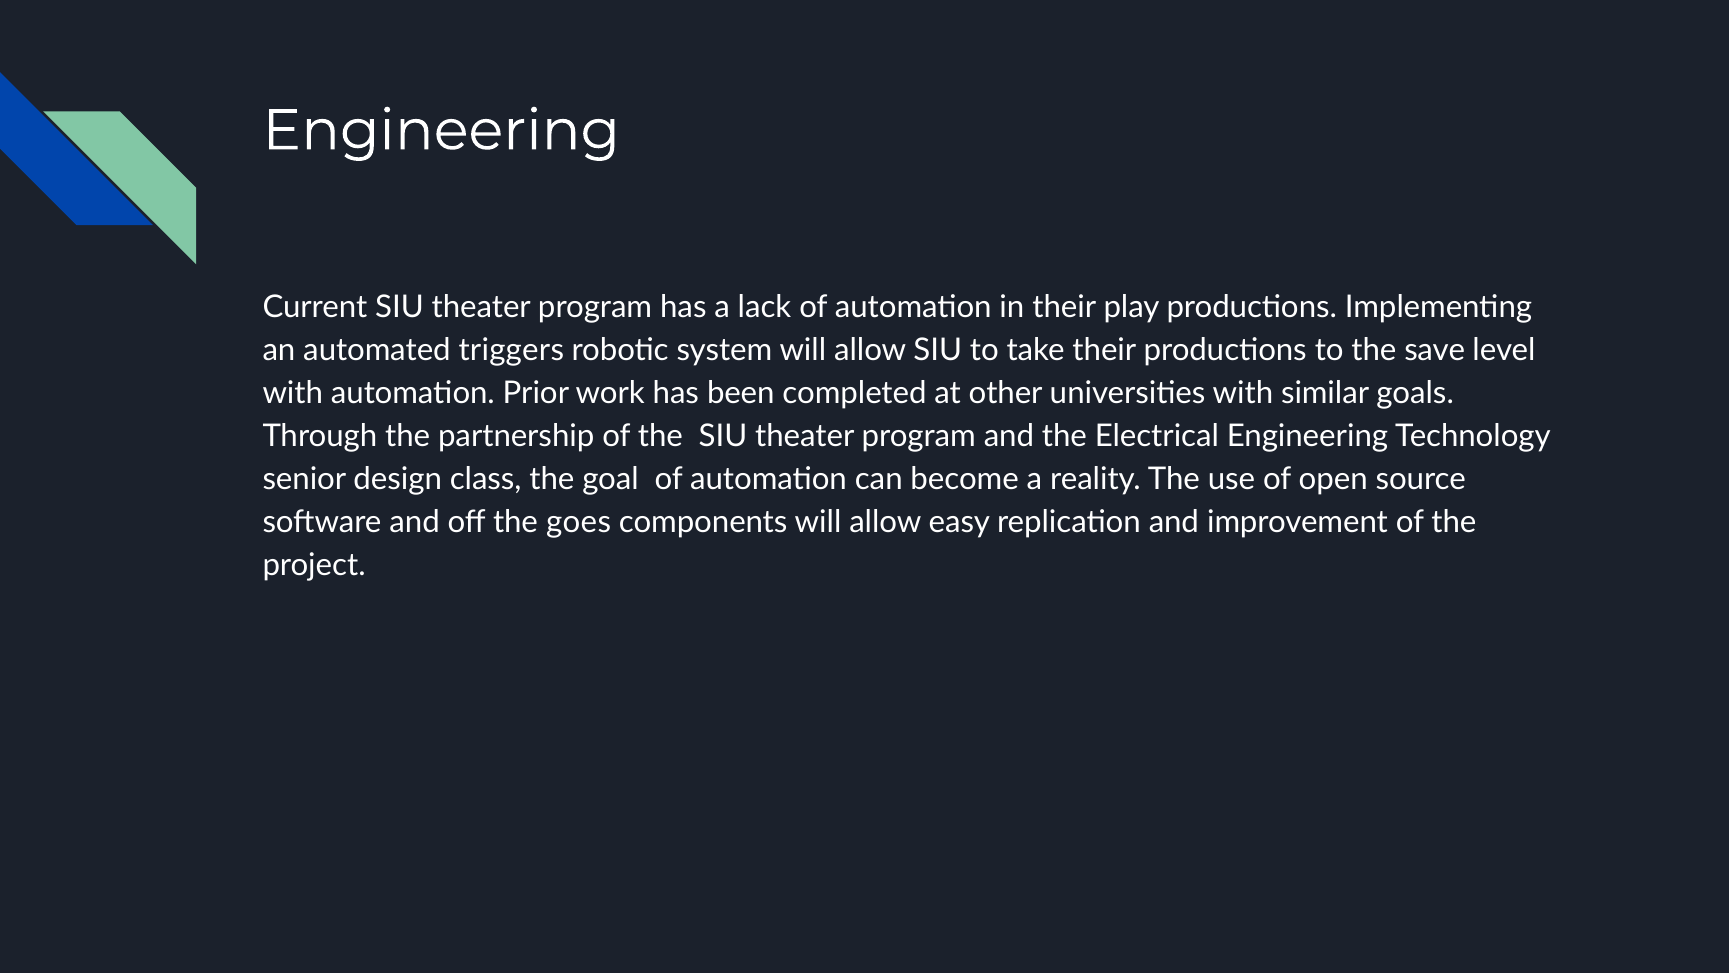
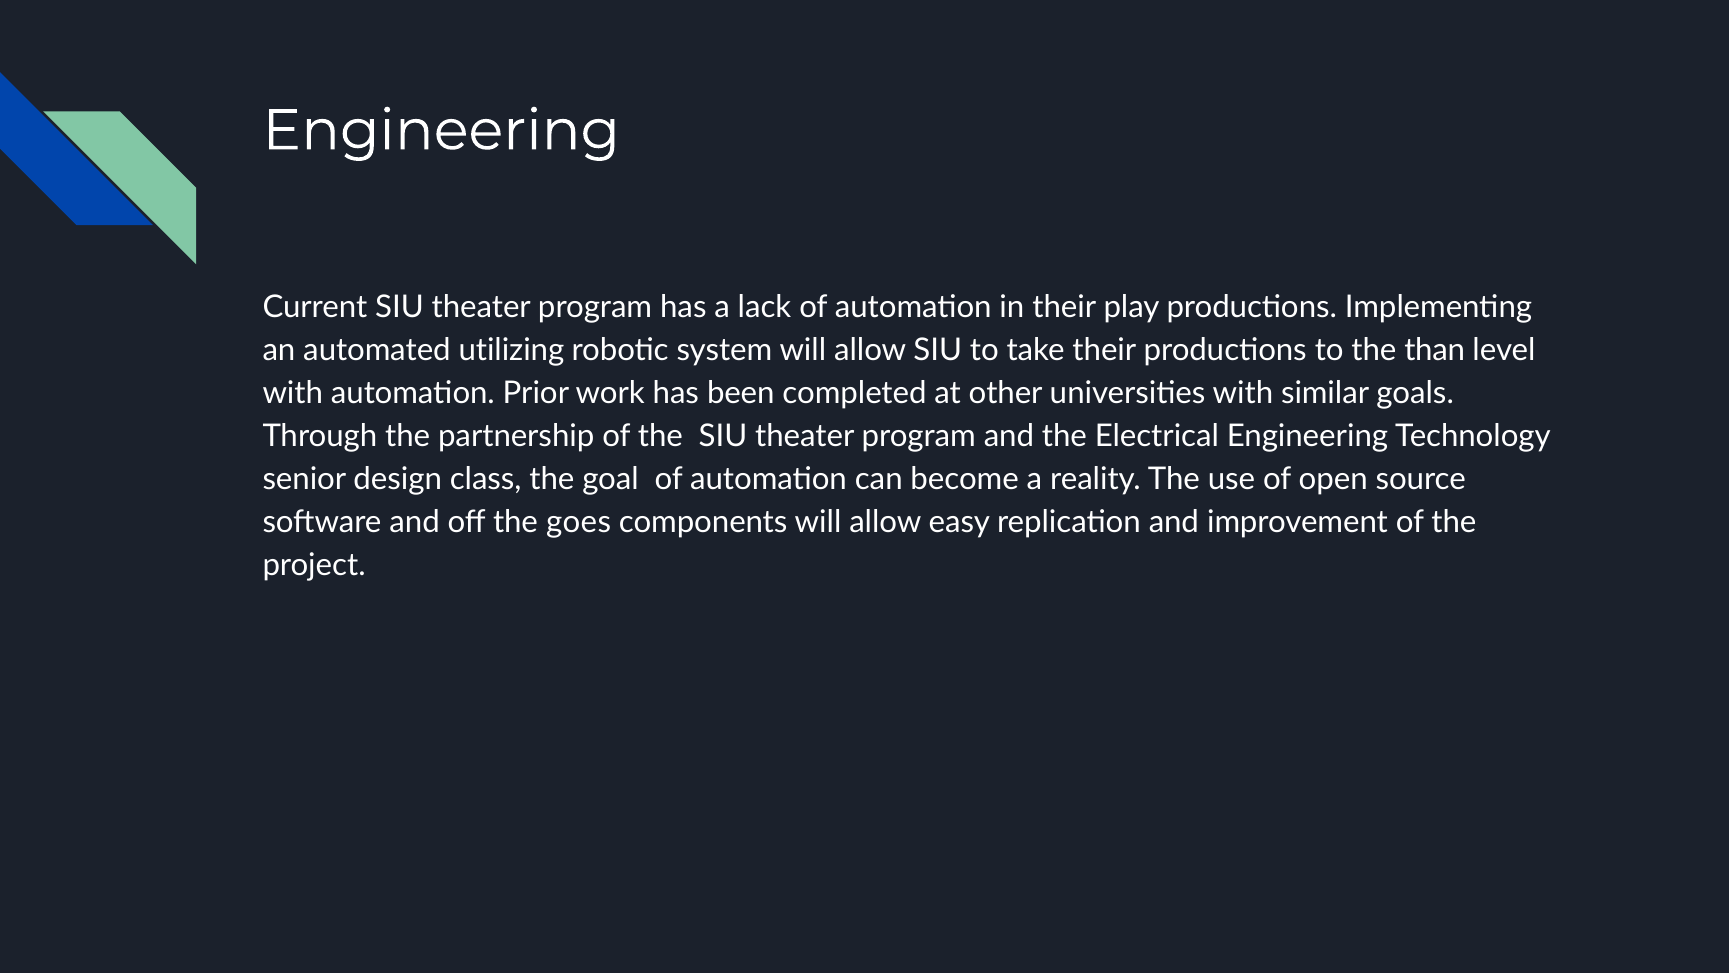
triggers: triggers -> utilizing
save: save -> than
